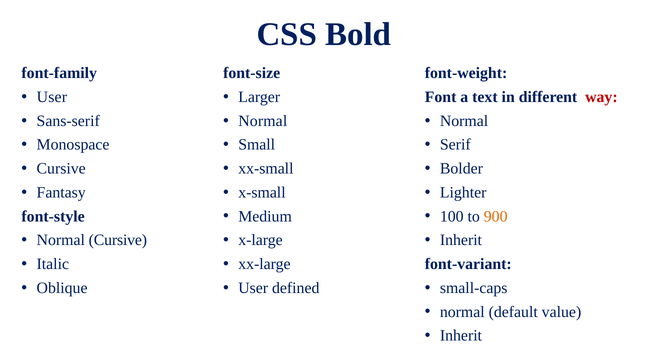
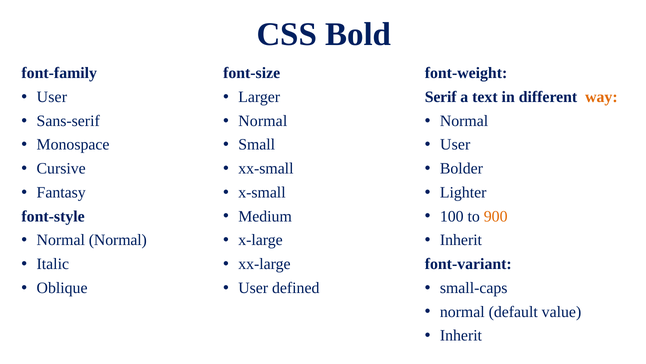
Font: Font -> Serif
way colour: red -> orange
Serif at (455, 144): Serif -> User
Normal Cursive: Cursive -> Normal
